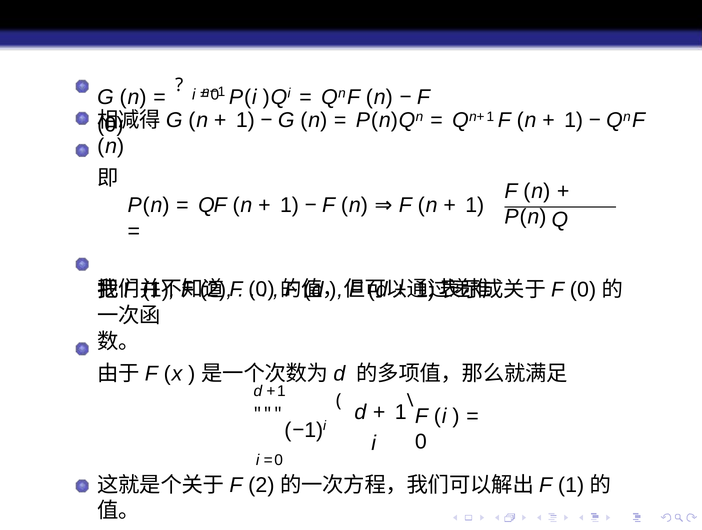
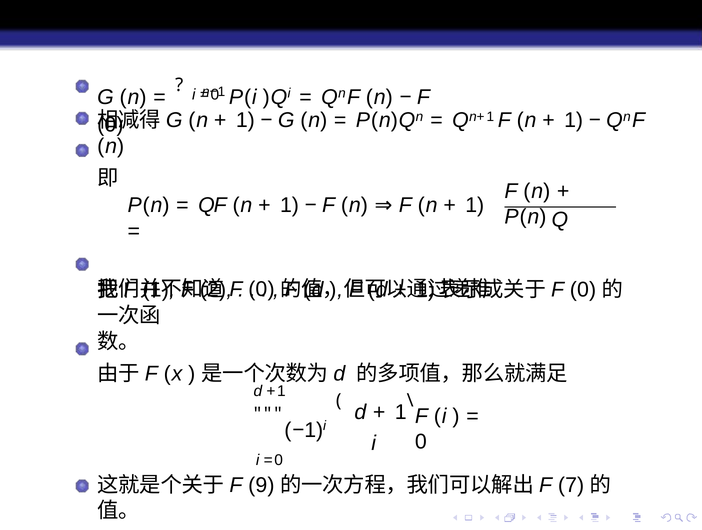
2 at (261, 484): 2 -> 9
1 at (571, 484): 1 -> 7
